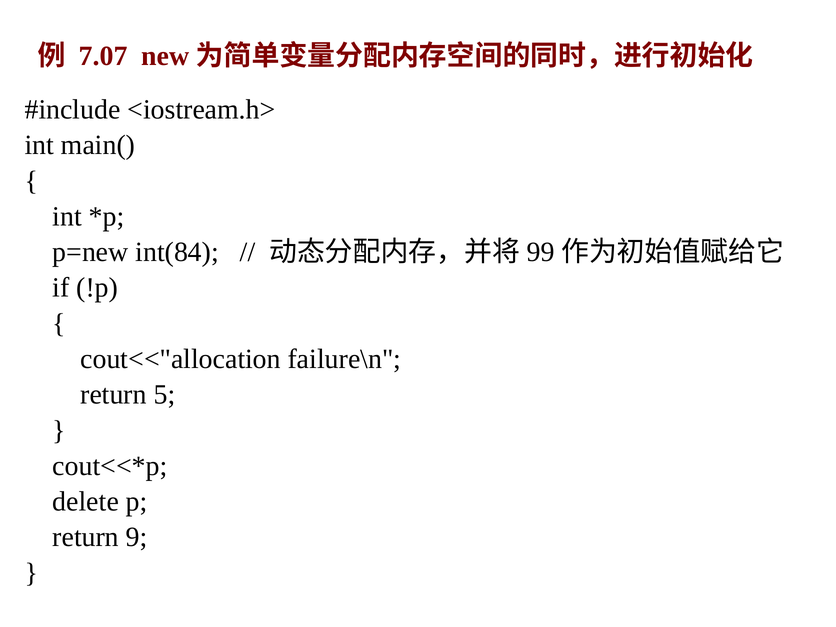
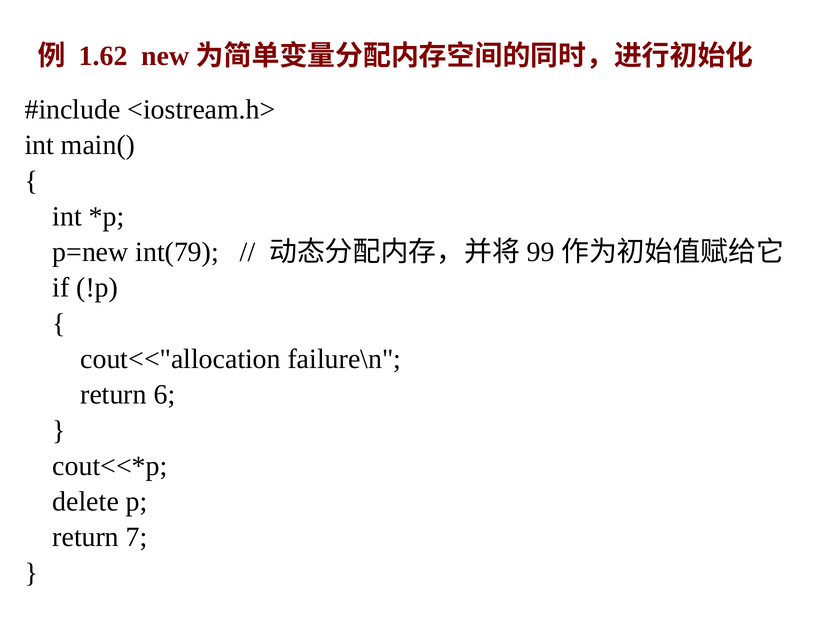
7.07: 7.07 -> 1.62
int(84: int(84 -> int(79
5: 5 -> 6
9: 9 -> 7
